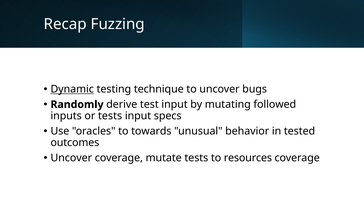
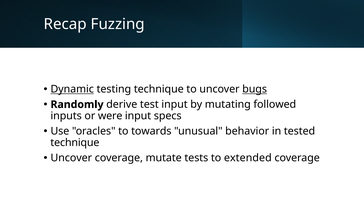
bugs underline: none -> present
or tests: tests -> were
outcomes at (75, 142): outcomes -> technique
resources: resources -> extended
